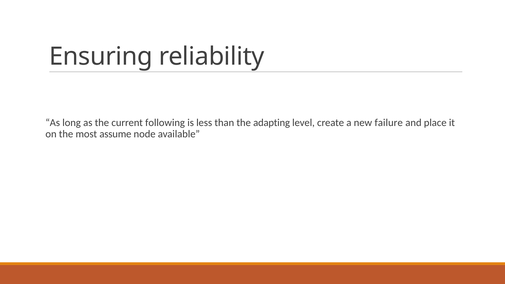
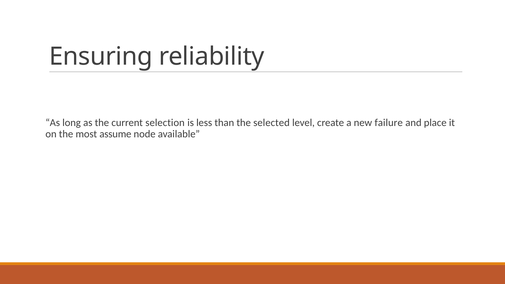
following: following -> selection
adapting: adapting -> selected
